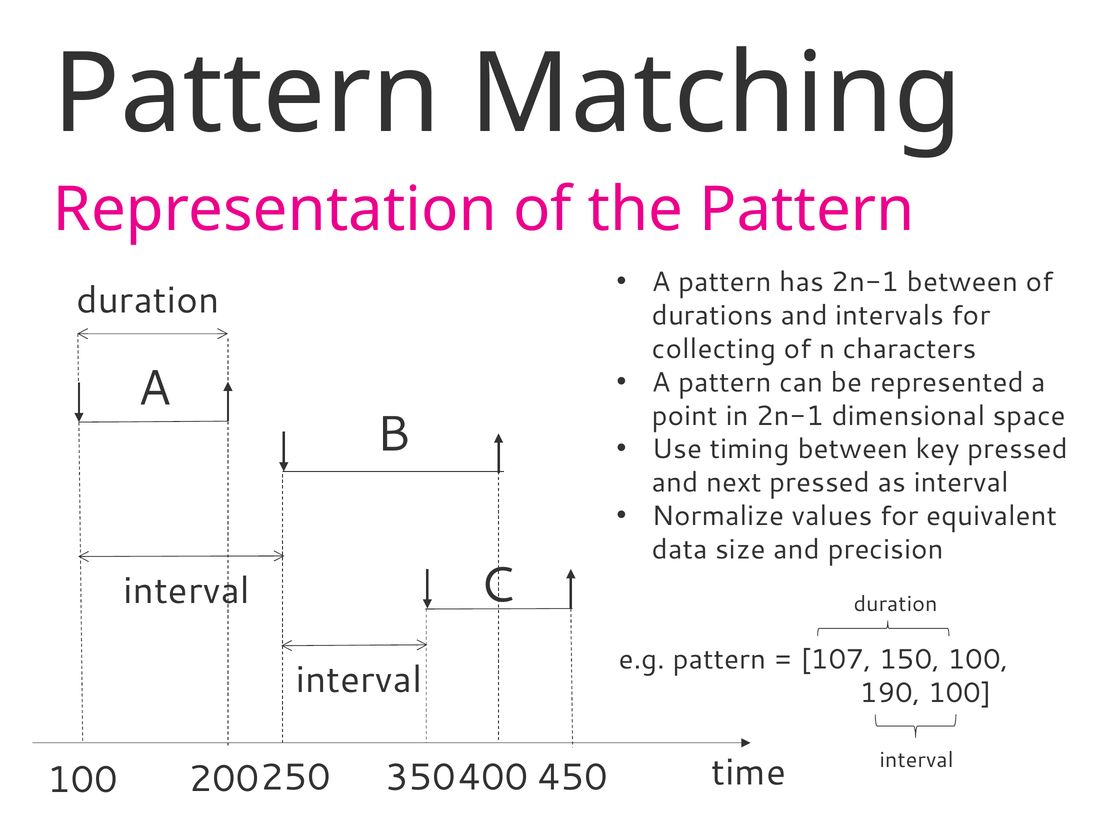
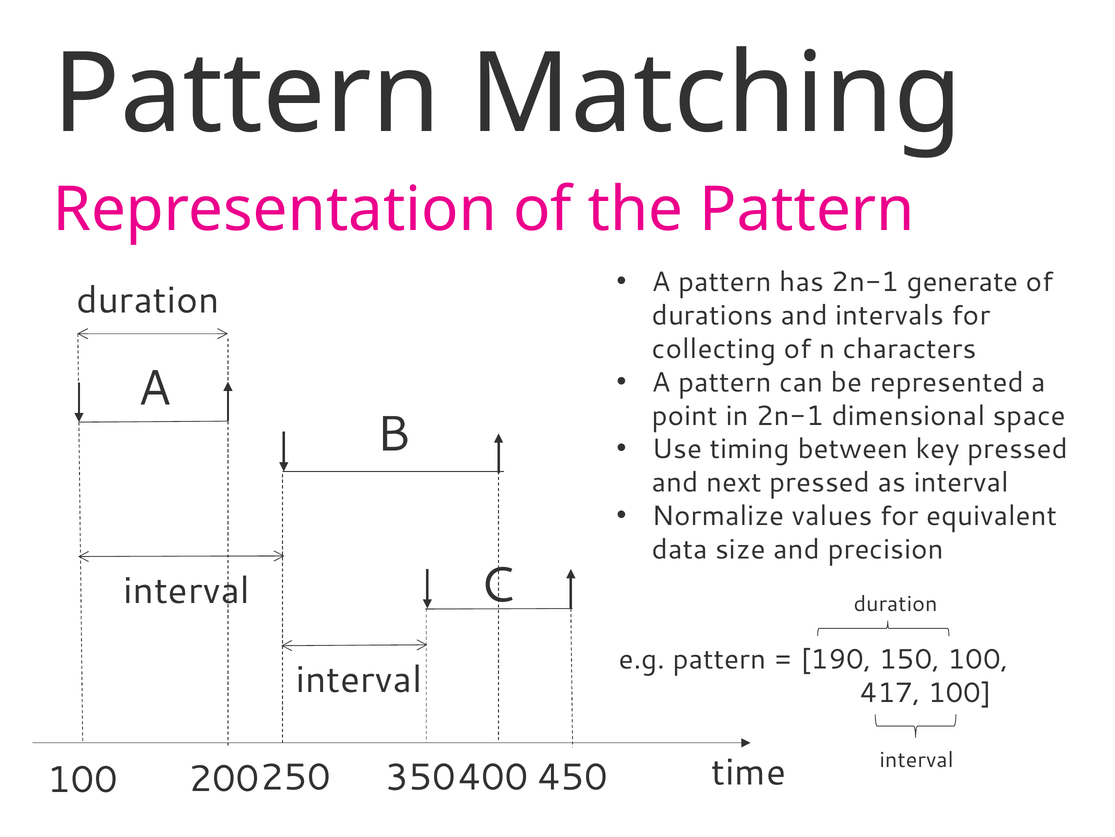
2n-1 between: between -> generate
107: 107 -> 190
190: 190 -> 417
